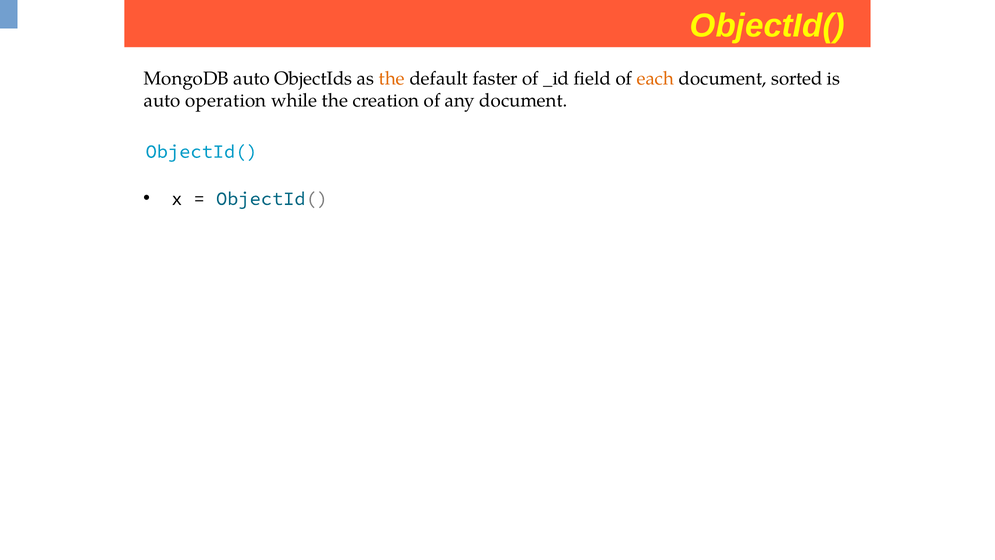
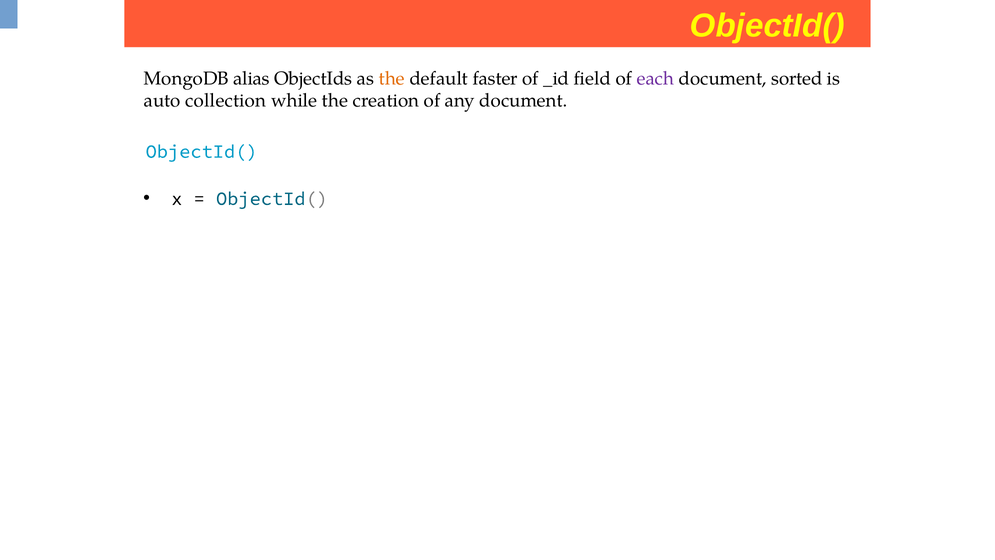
MongoDB auto: auto -> alias
each colour: orange -> purple
operation: operation -> collection
